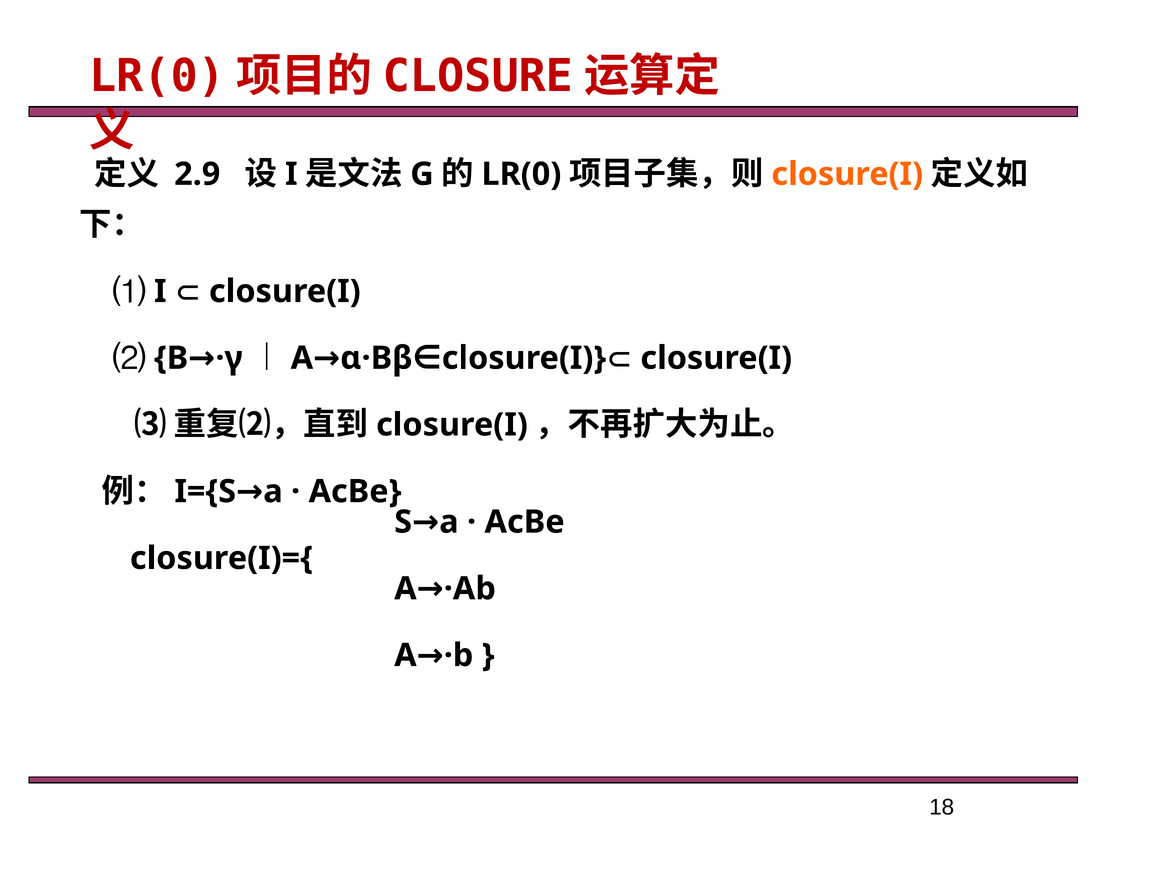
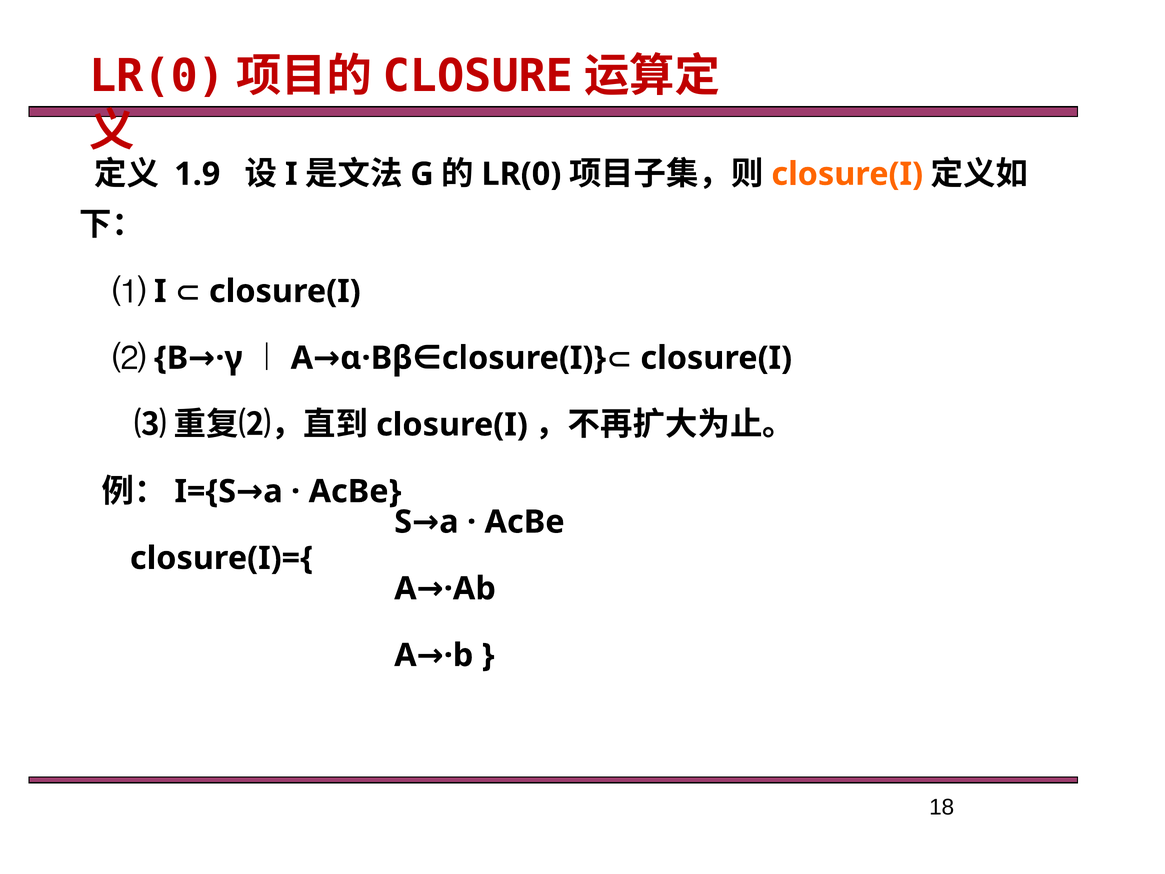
2.9: 2.9 -> 1.9
